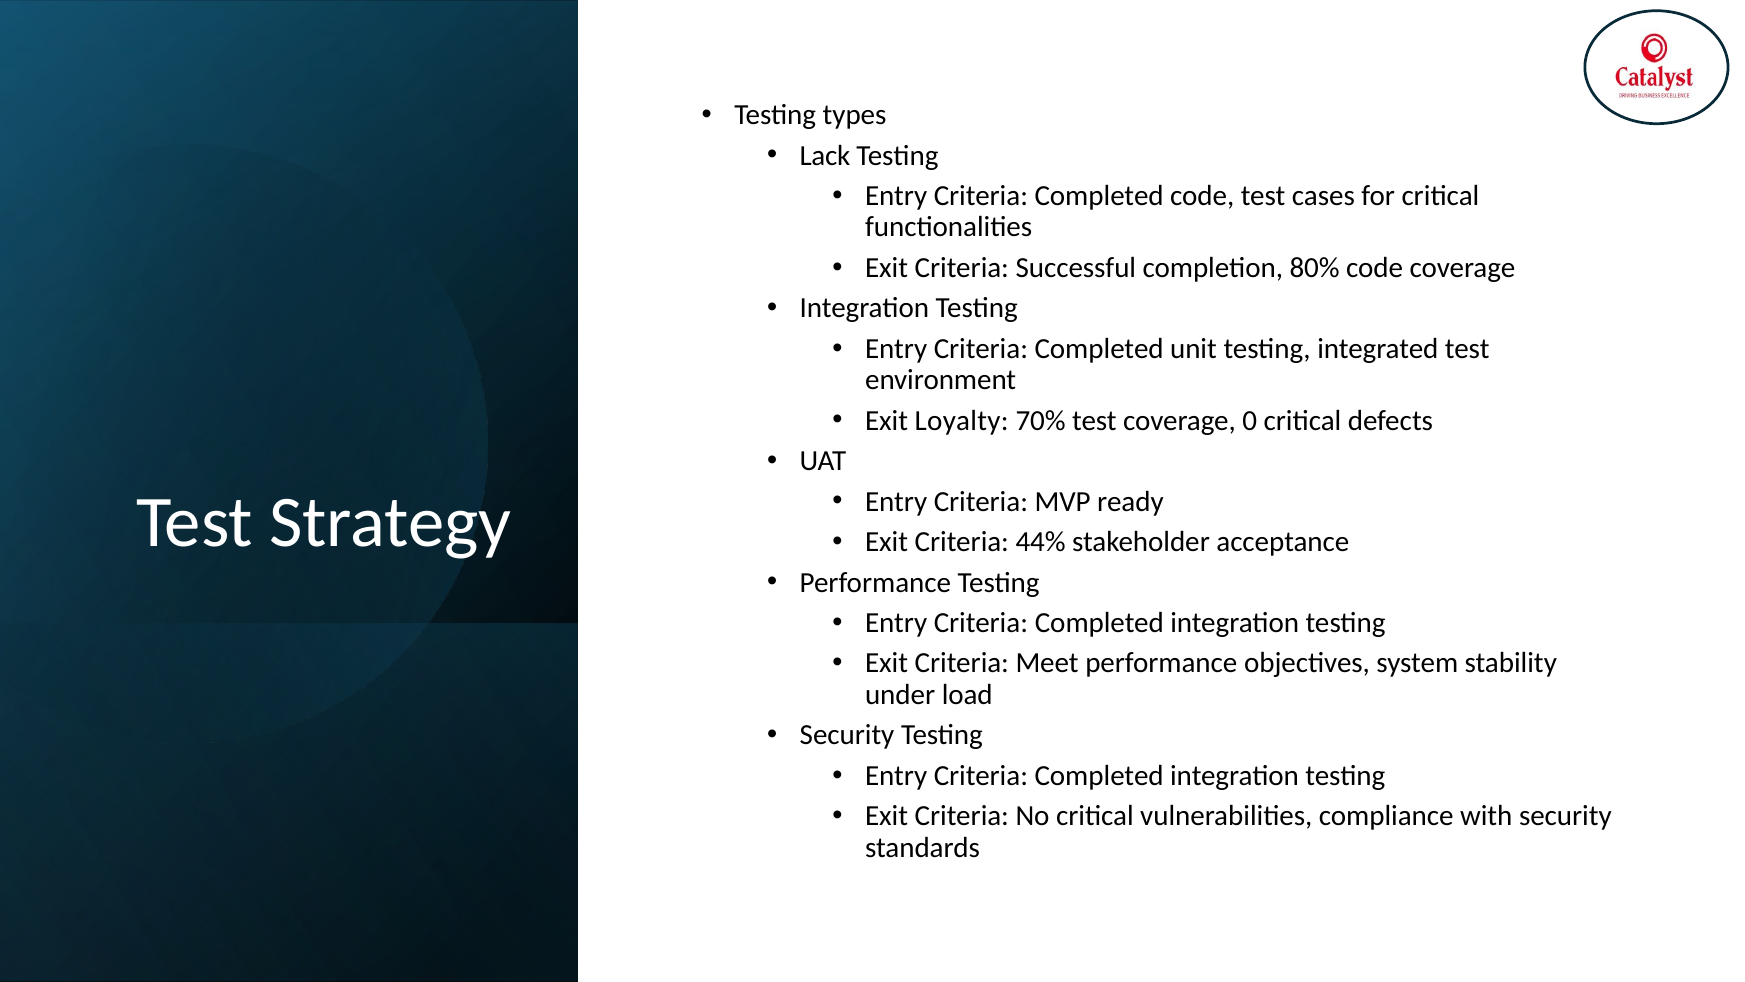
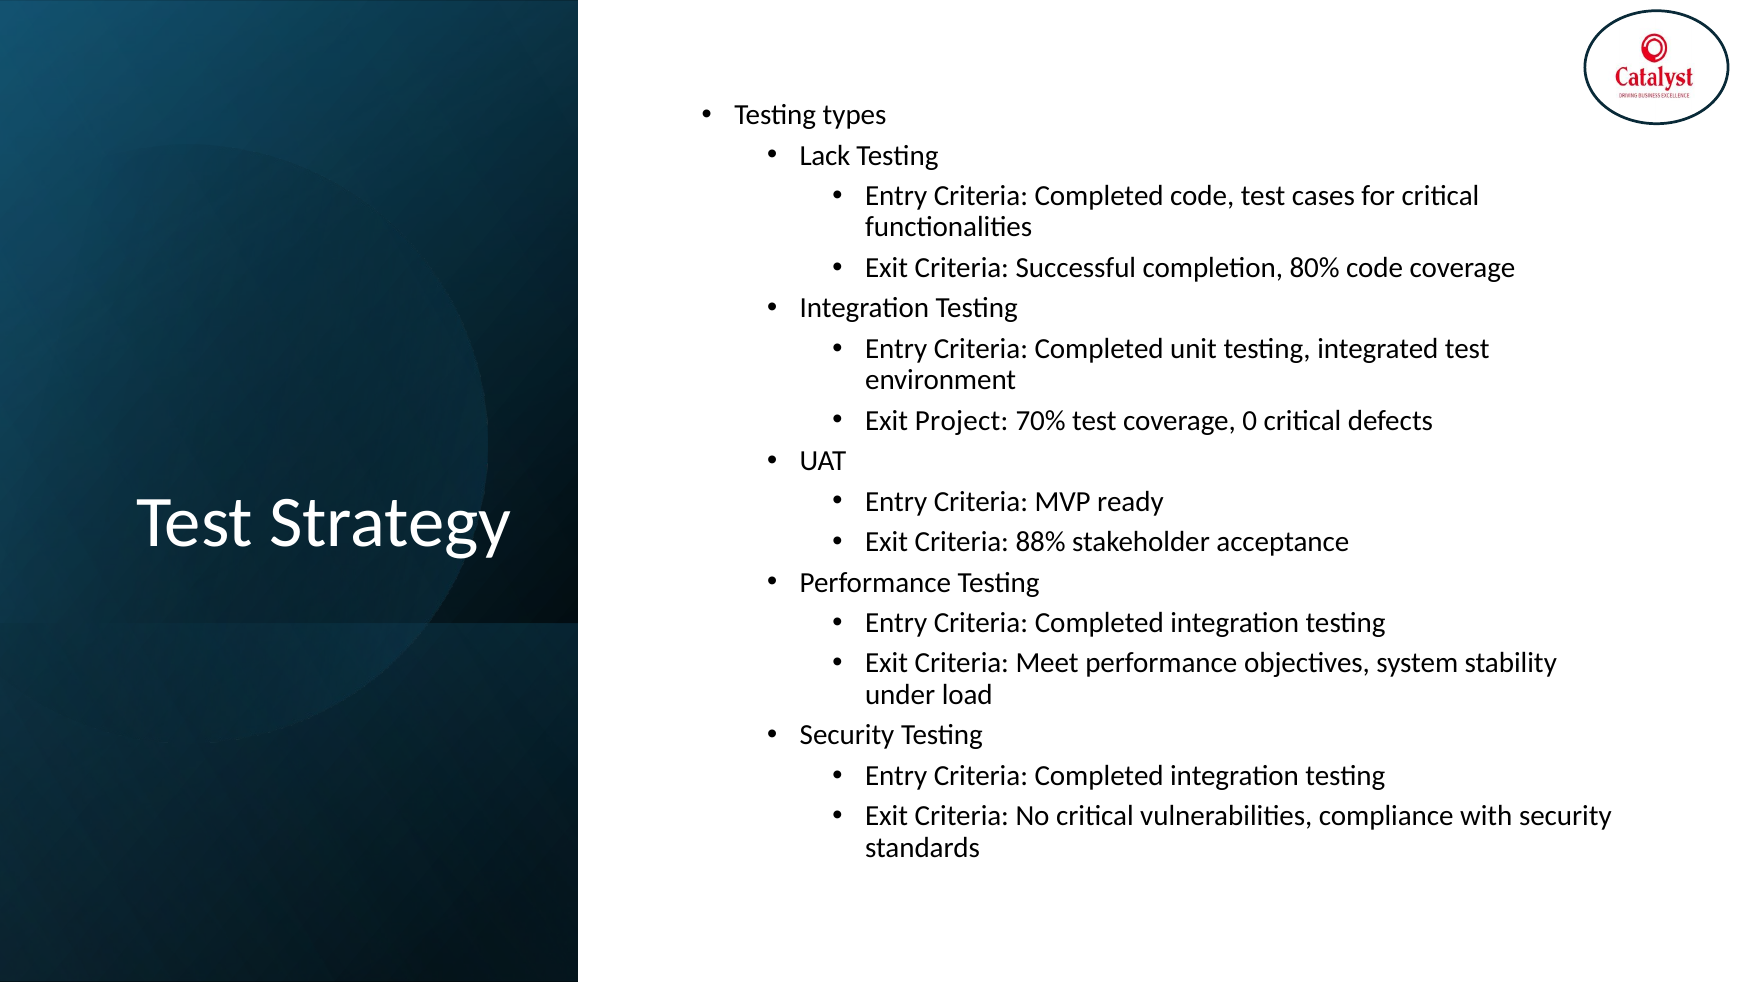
Loyalty: Loyalty -> Project
44%: 44% -> 88%
